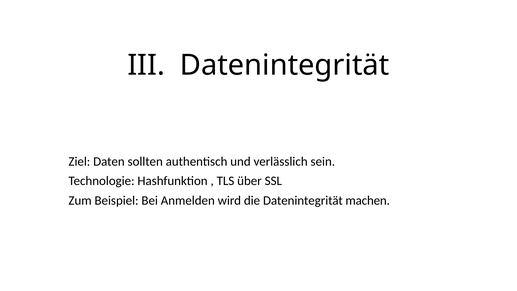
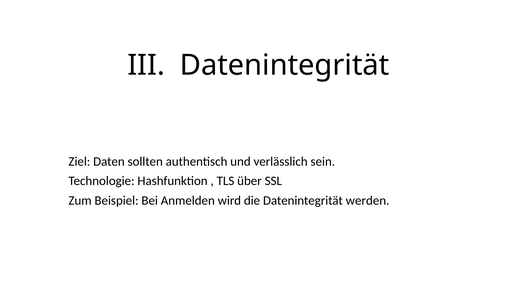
machen: machen -> werden
